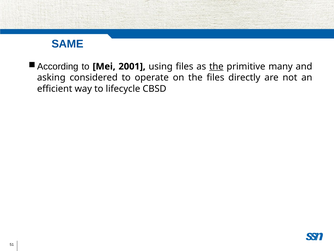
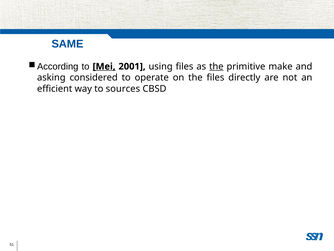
Mei underline: none -> present
many: many -> make
lifecycle: lifecycle -> sources
